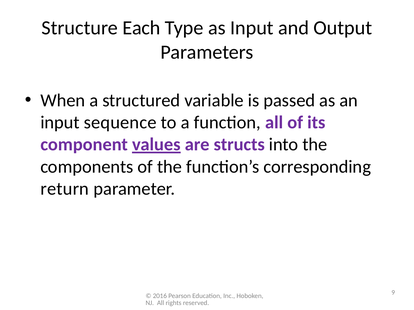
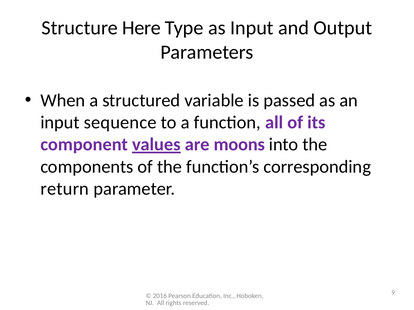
Each: Each -> Here
structs: structs -> moons
